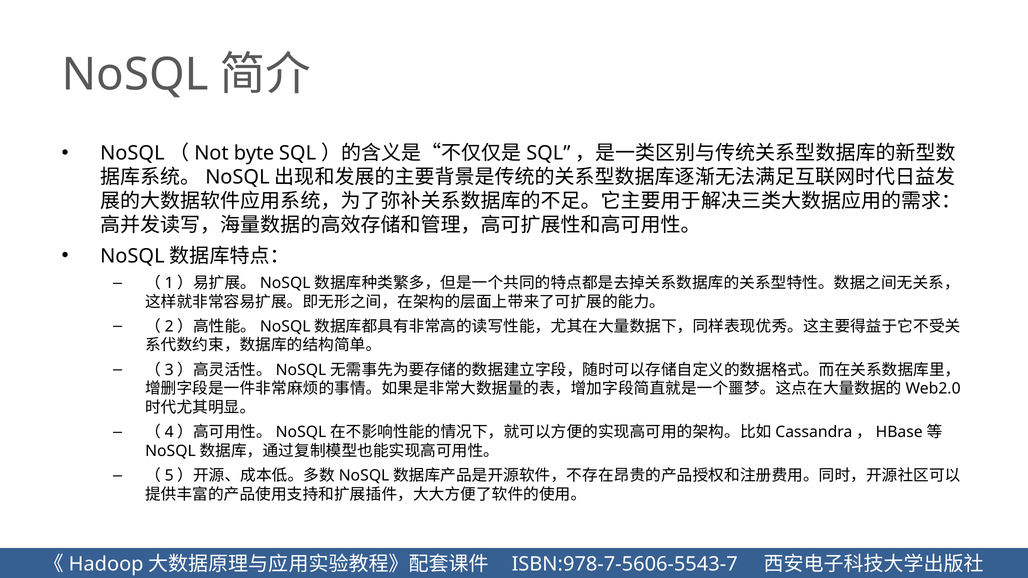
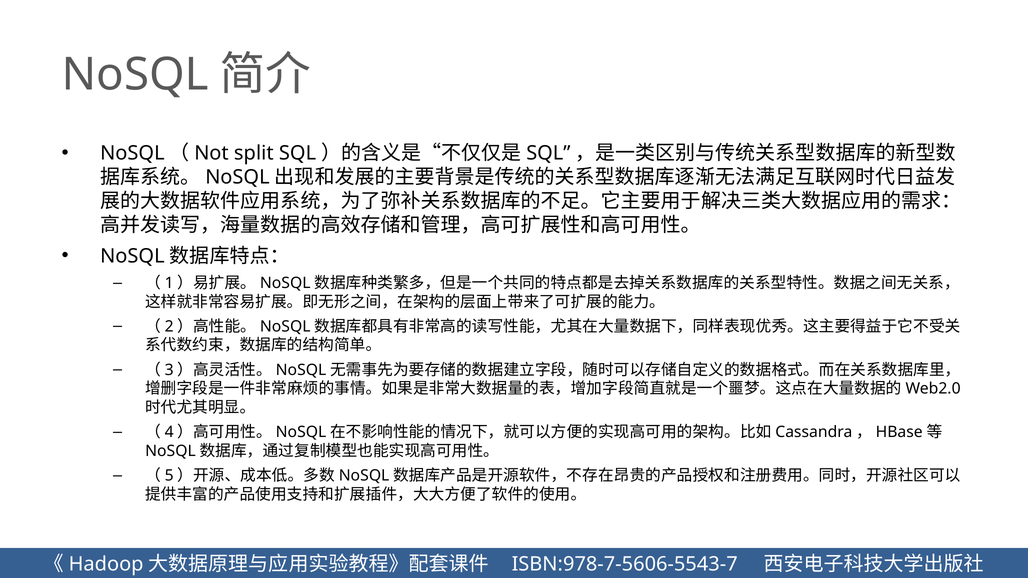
byte: byte -> split
